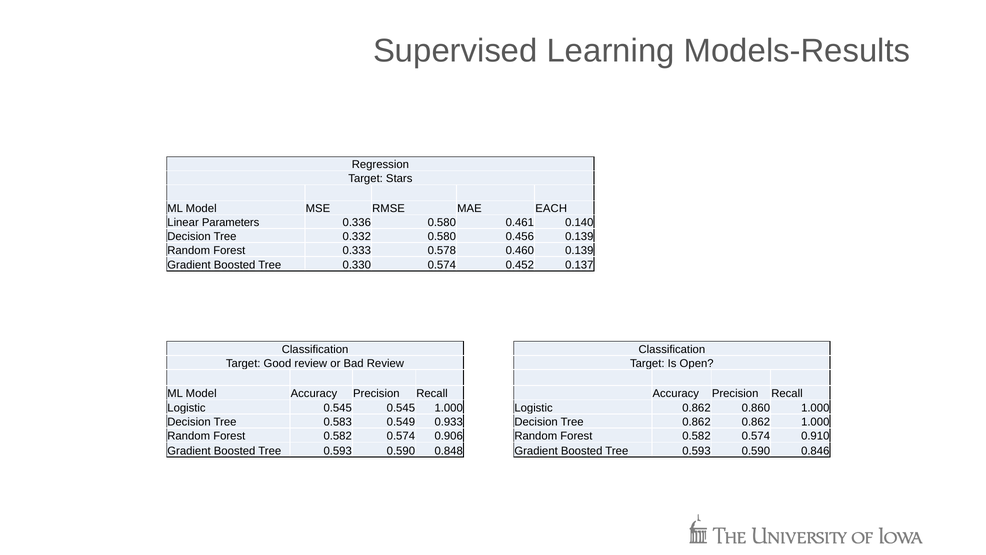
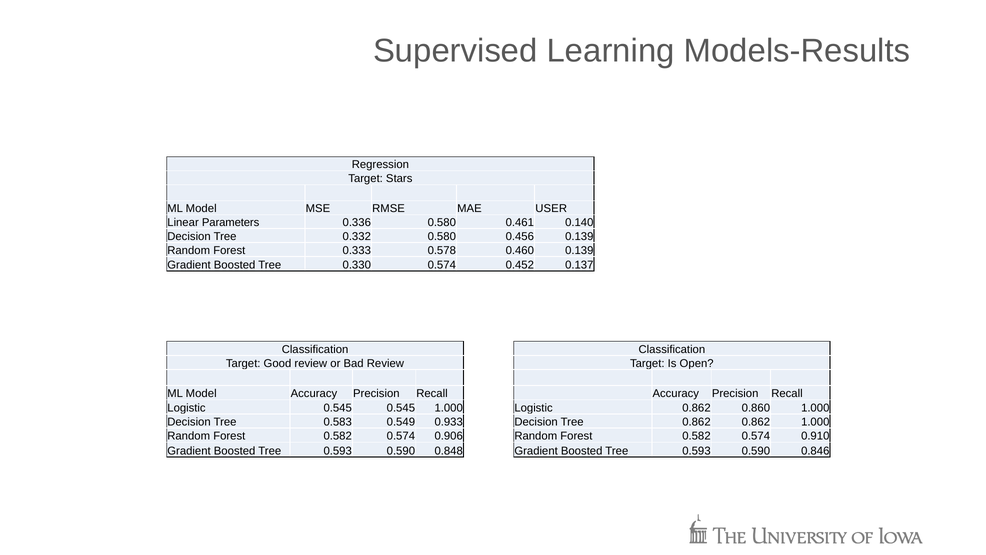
EACH: EACH -> USER
